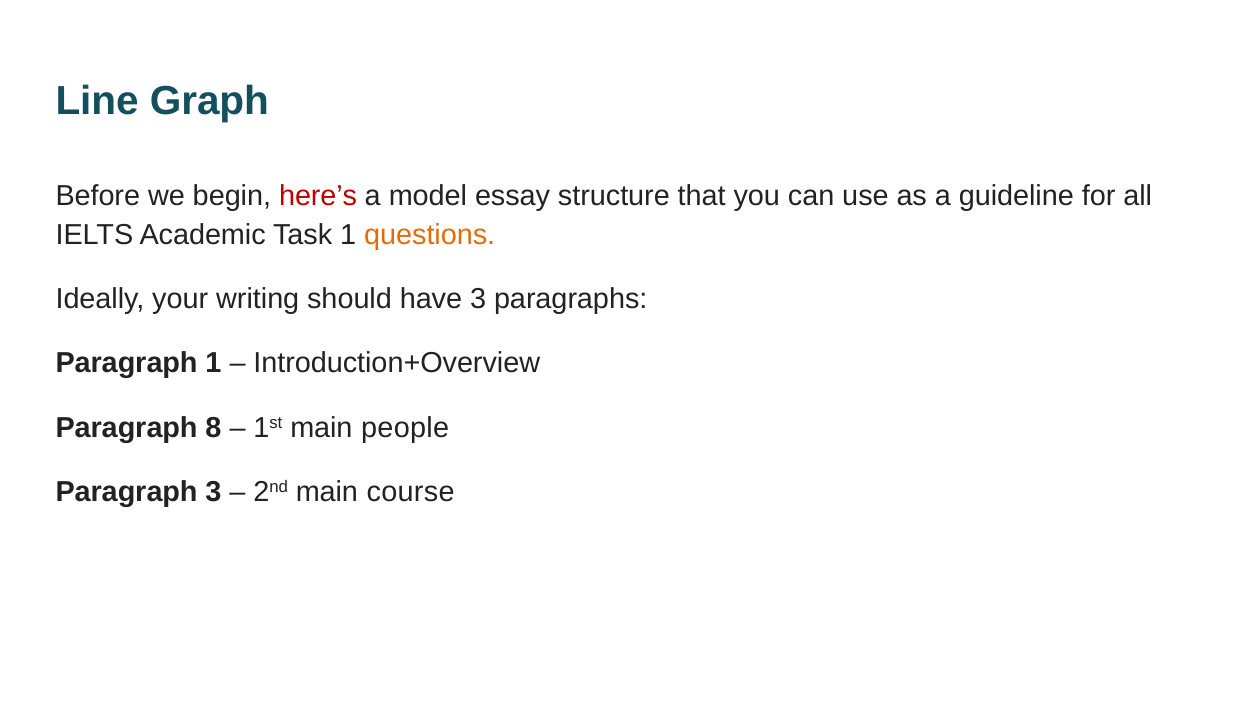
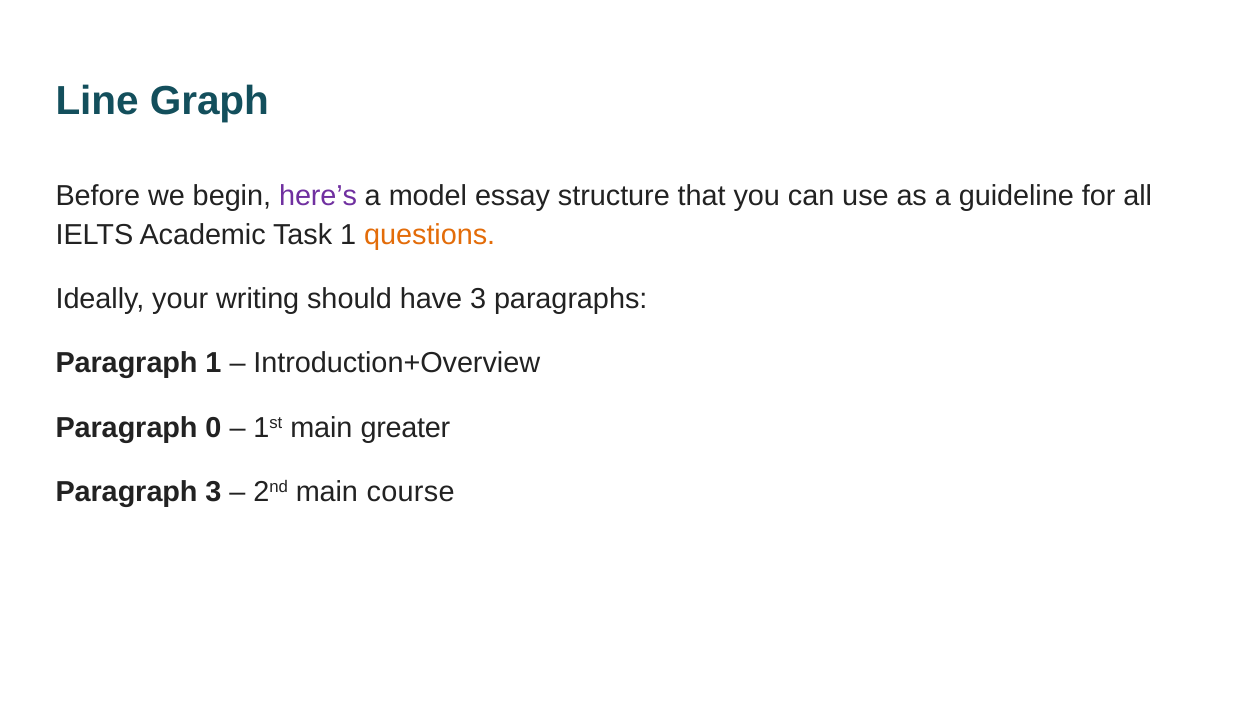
here’s colour: red -> purple
8: 8 -> 0
people: people -> greater
